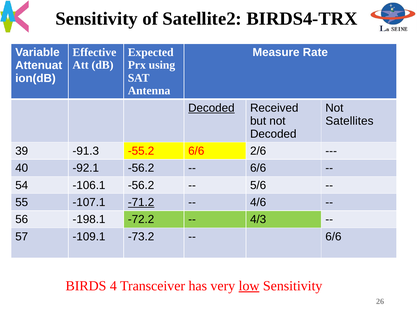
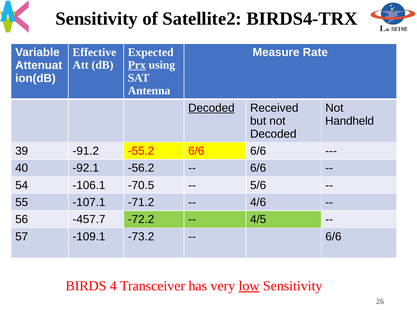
Prx underline: none -> present
Satellites: Satellites -> Handheld
-91.3: -91.3 -> -91.2
6/6 2/6: 2/6 -> 6/6
-106.1 -56.2: -56.2 -> -70.5
-71.2 underline: present -> none
-198.1: -198.1 -> -457.7
4/3: 4/3 -> 4/5
